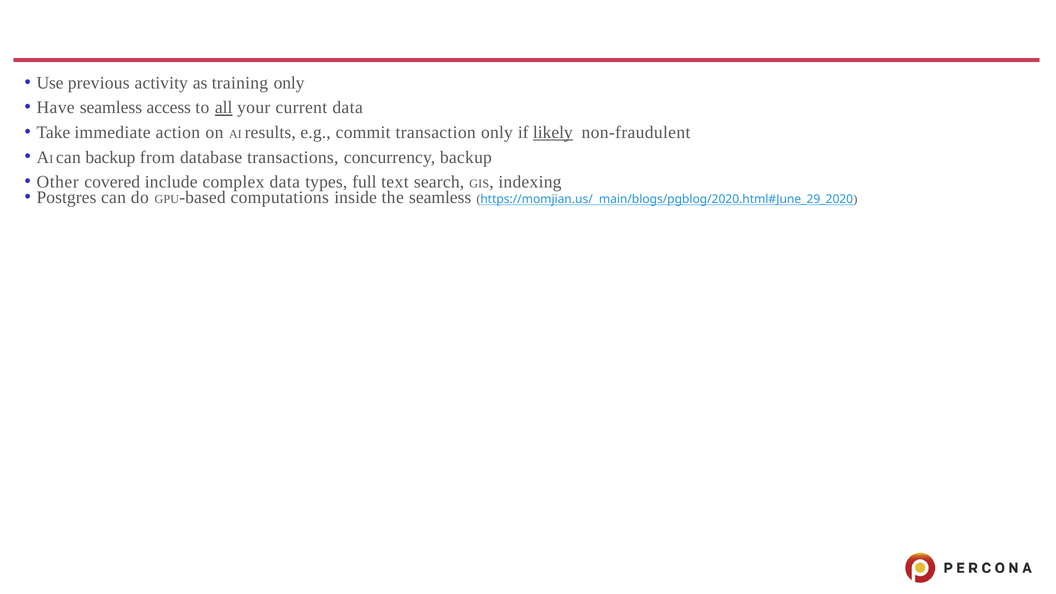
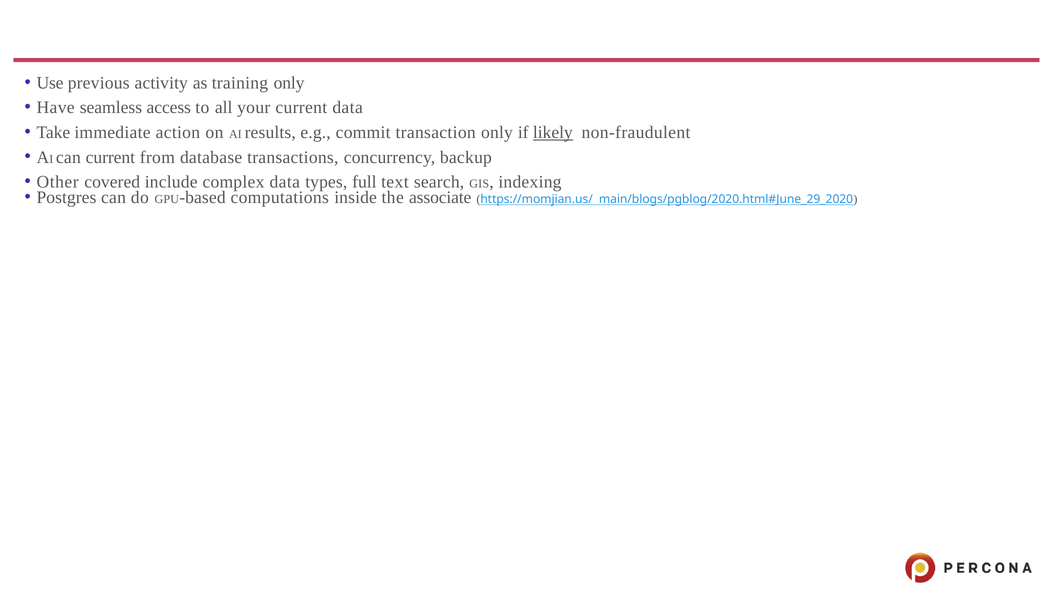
all underline: present -> none
can backup: backup -> current
the seamless: seamless -> associate
